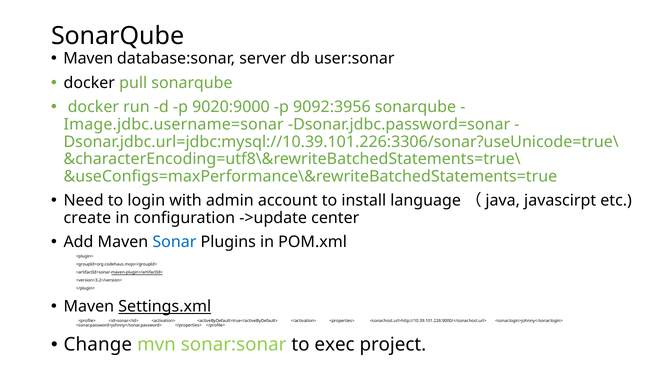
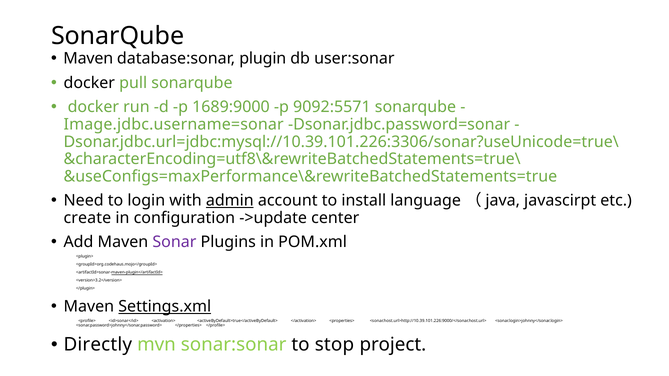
server: server -> plugin
9020:9000: 9020:9000 -> 1689:9000
9092:3956: 9092:3956 -> 9092:5571
admin underline: none -> present
Sonar colour: blue -> purple
Change: Change -> Directly
exec: exec -> stop
